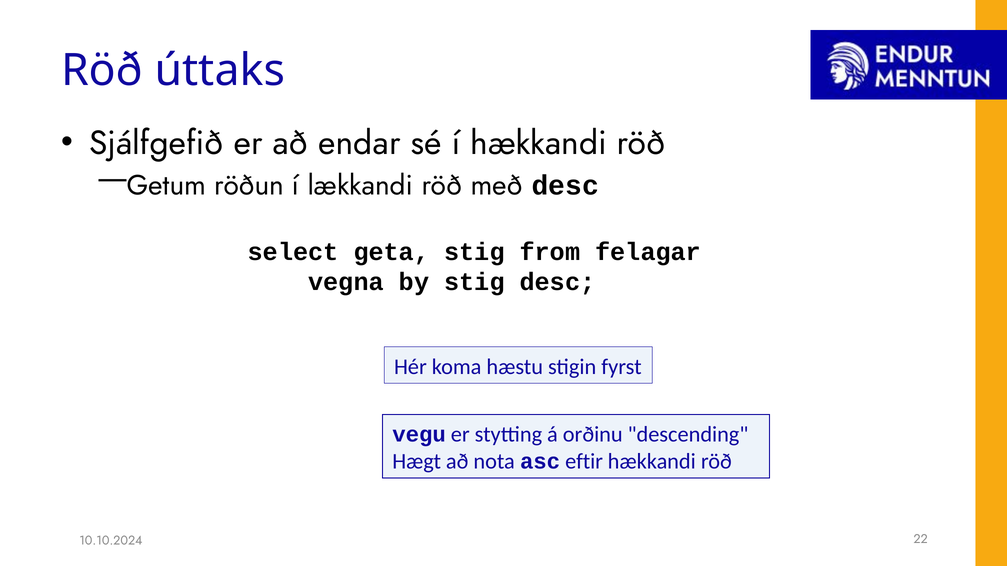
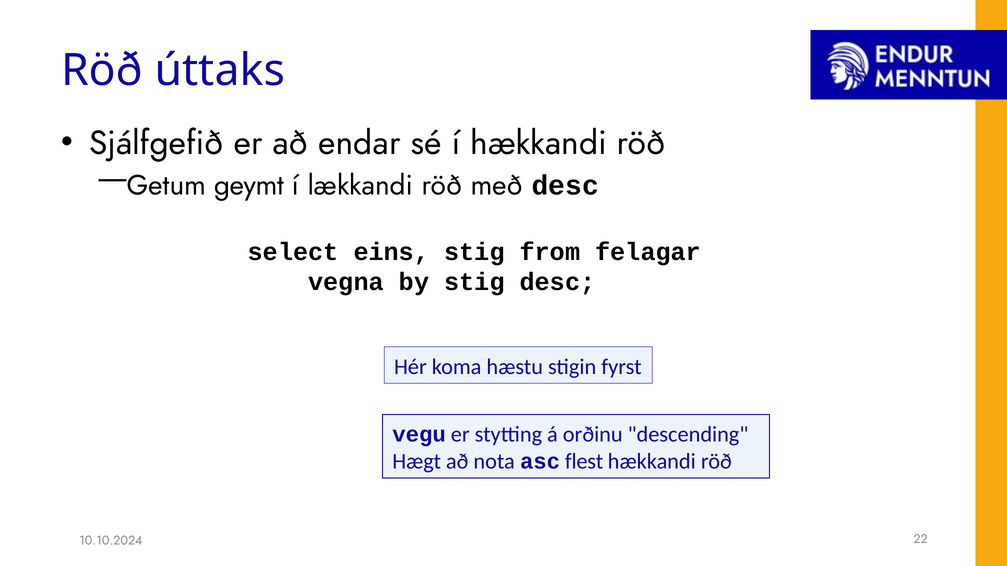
röðun: röðun -> geymt
geta: geta -> eins
eftir: eftir -> flest
